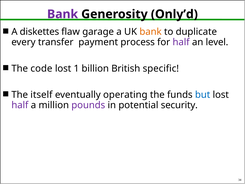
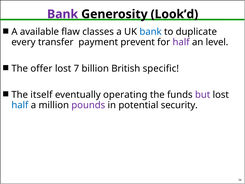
Only’d: Only’d -> Look’d
diskettes: diskettes -> available
garage: garage -> classes
bank at (151, 32) colour: orange -> blue
process: process -> prevent
code: code -> offer
1: 1 -> 7
but colour: blue -> purple
half at (20, 105) colour: purple -> blue
